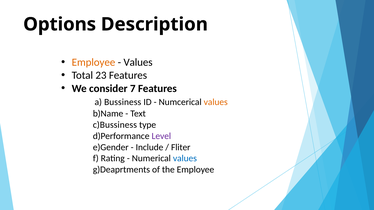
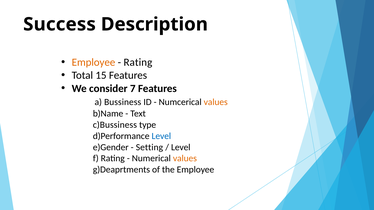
Options: Options -> Success
Values at (138, 62): Values -> Rating
23: 23 -> 15
Level at (161, 136) colour: purple -> blue
Include: Include -> Setting
Fliter at (181, 147): Fliter -> Level
values at (185, 159) colour: blue -> orange
